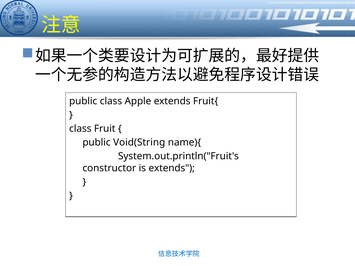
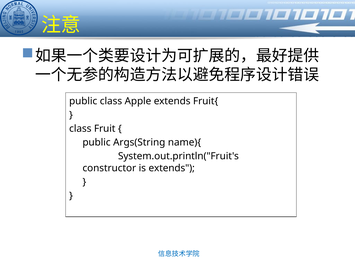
Void(String: Void(String -> Args(String
